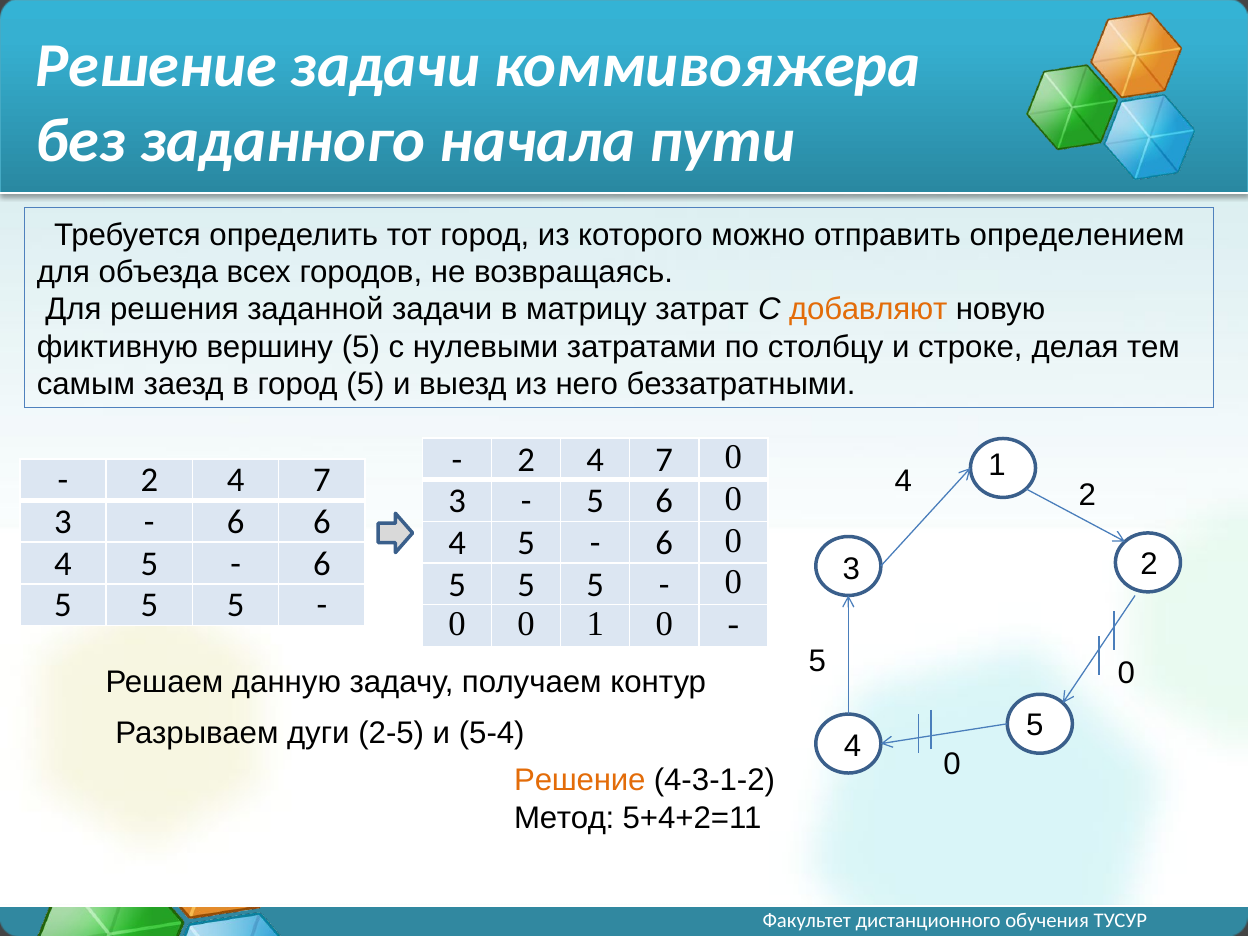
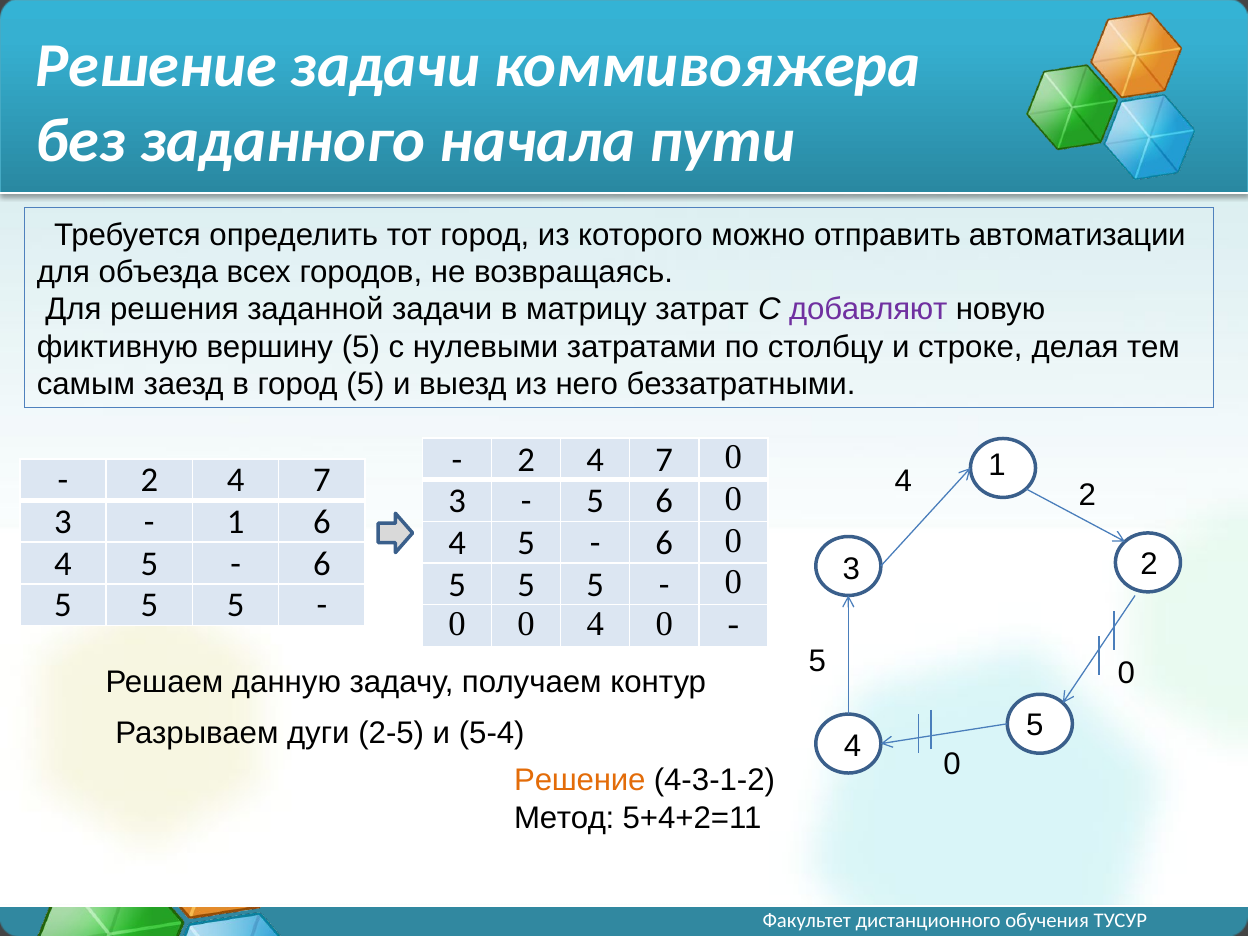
определением: определением -> автоматизации
добавляют colour: orange -> purple
6 at (236, 522): 6 -> 1
0 0 1: 1 -> 4
